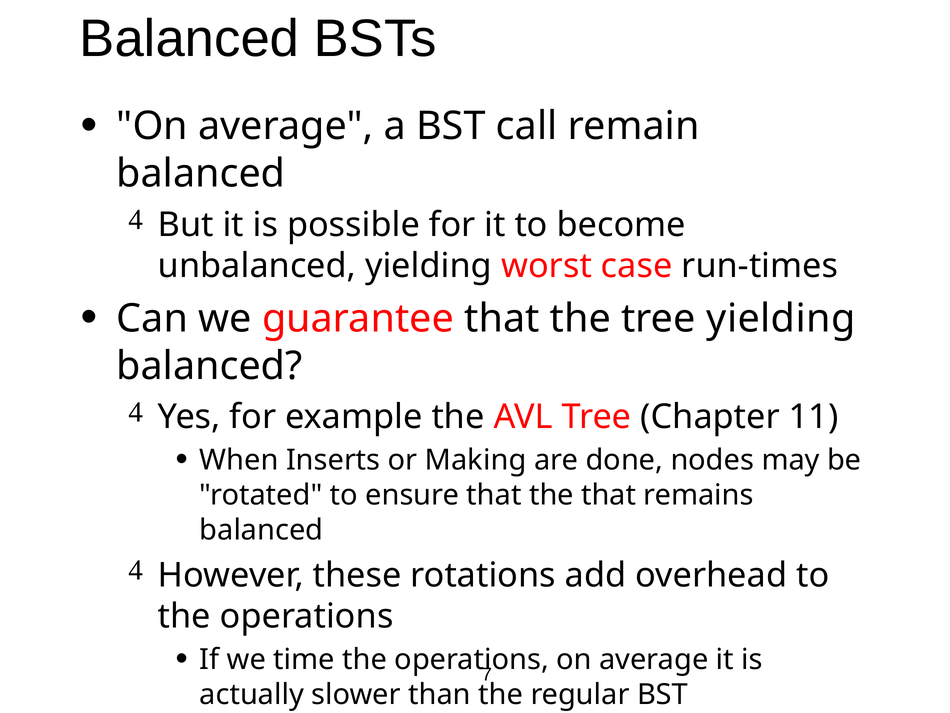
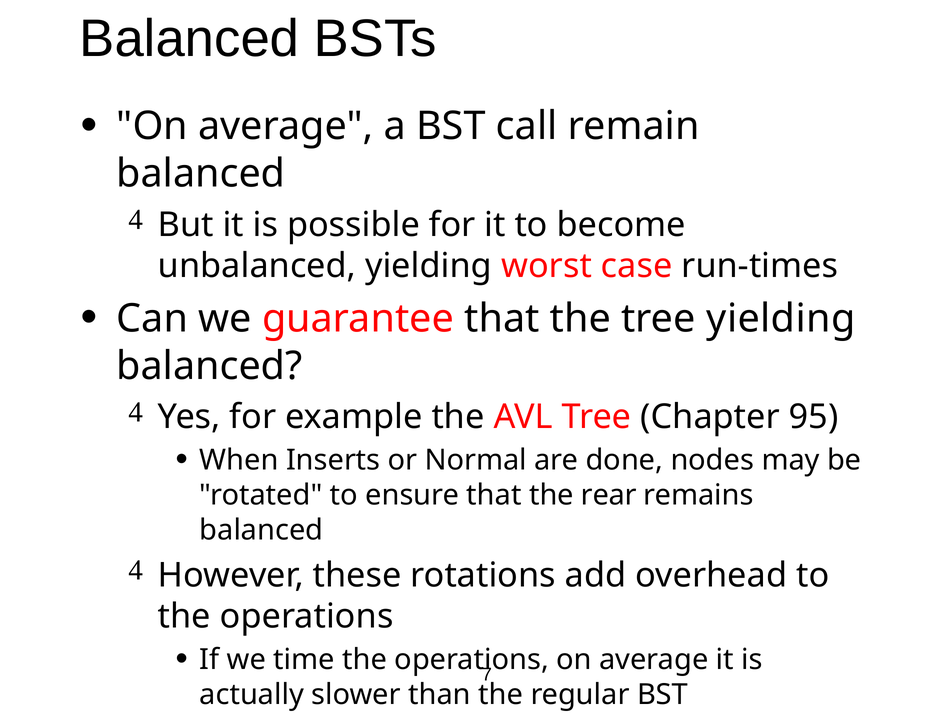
11: 11 -> 95
Making: Making -> Normal
the that: that -> rear
